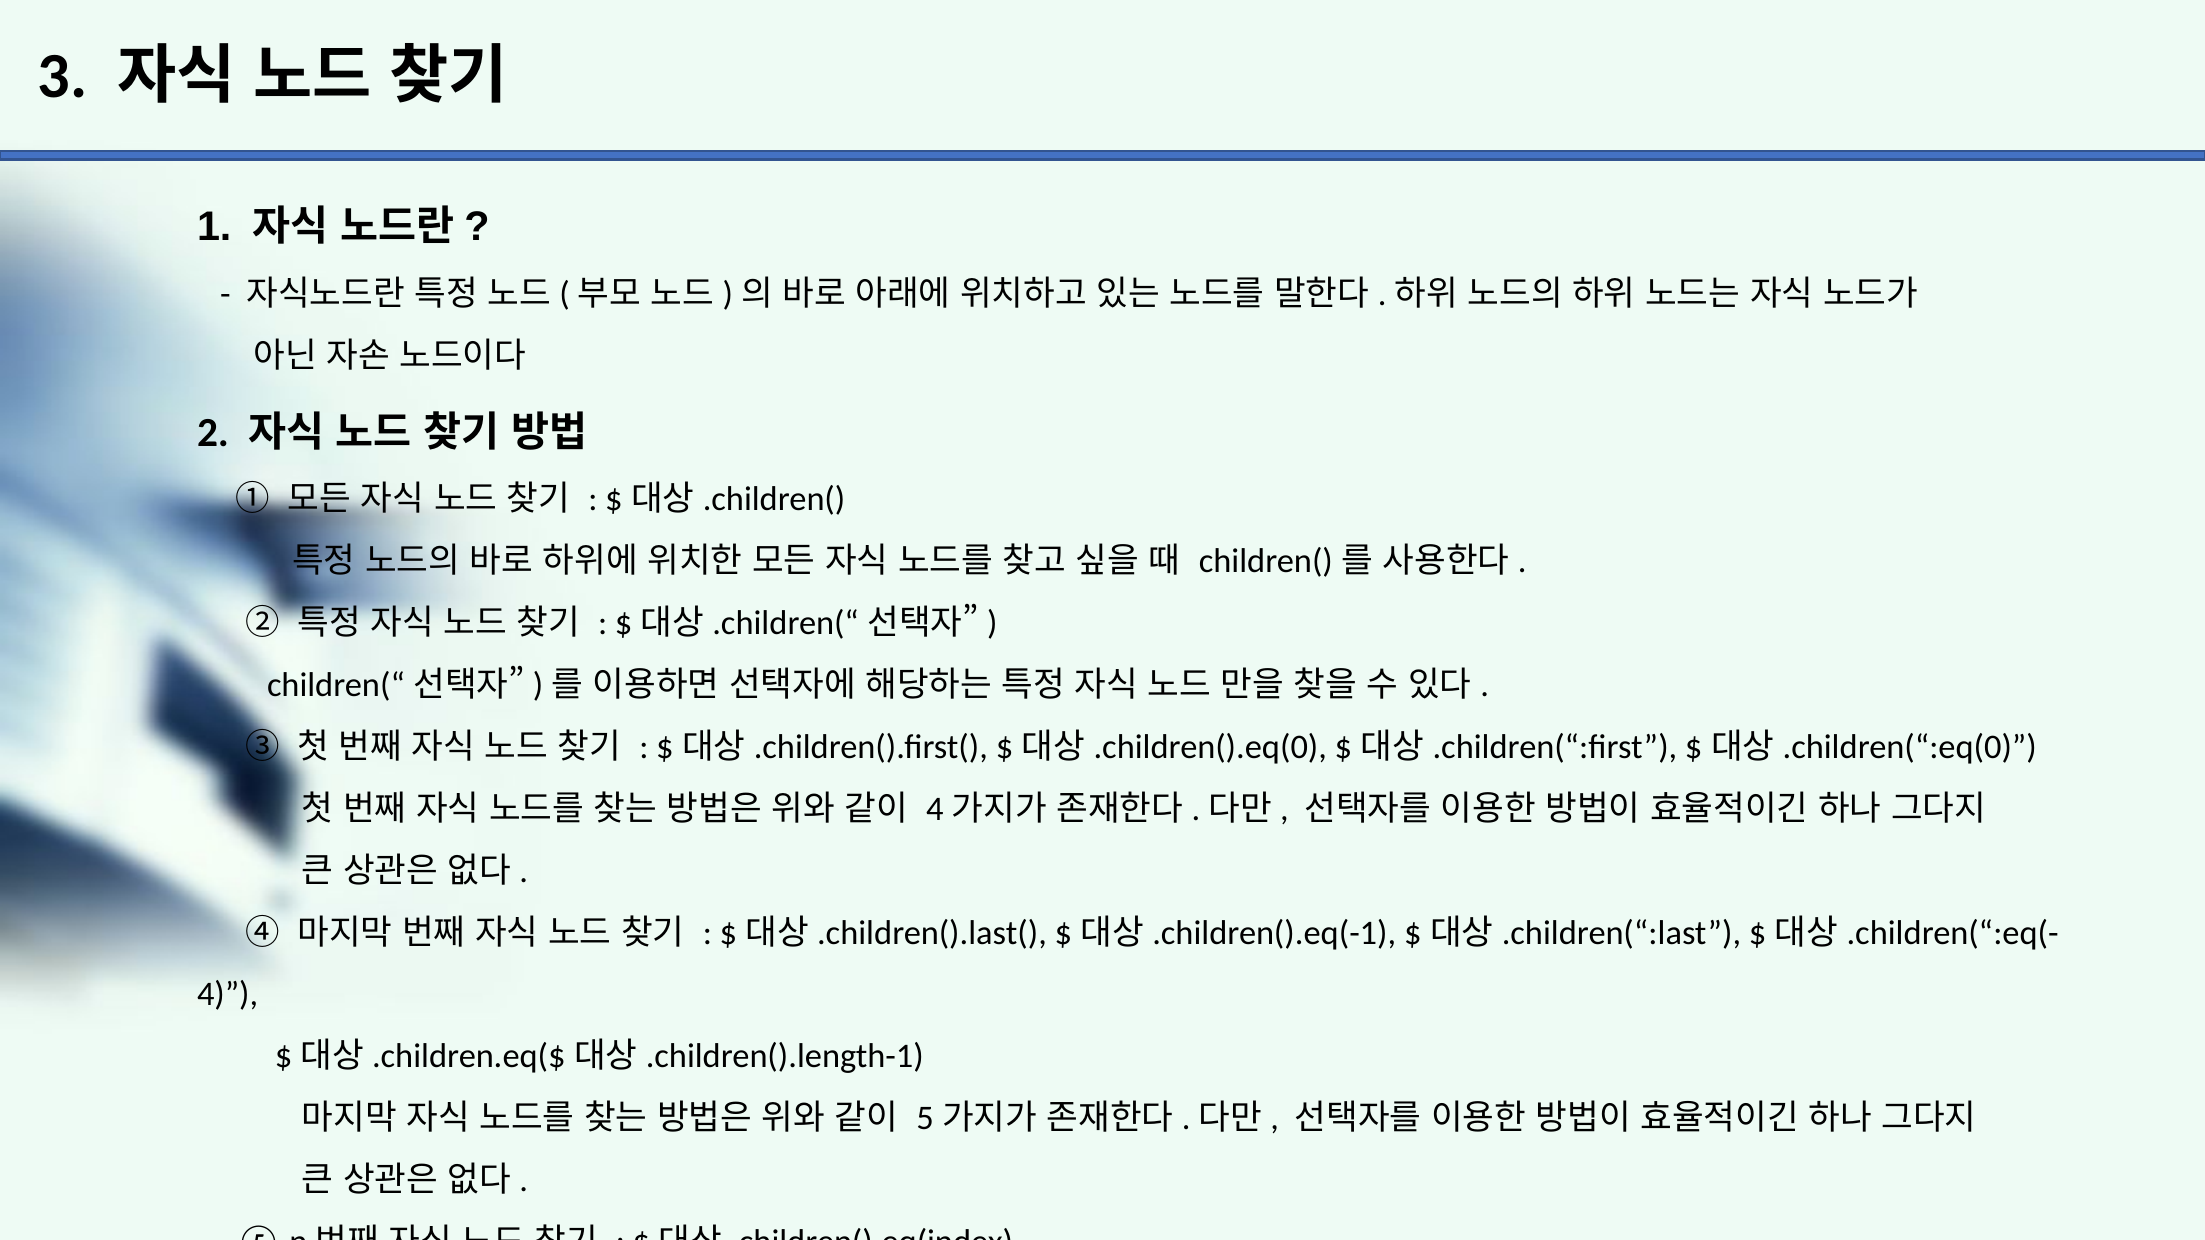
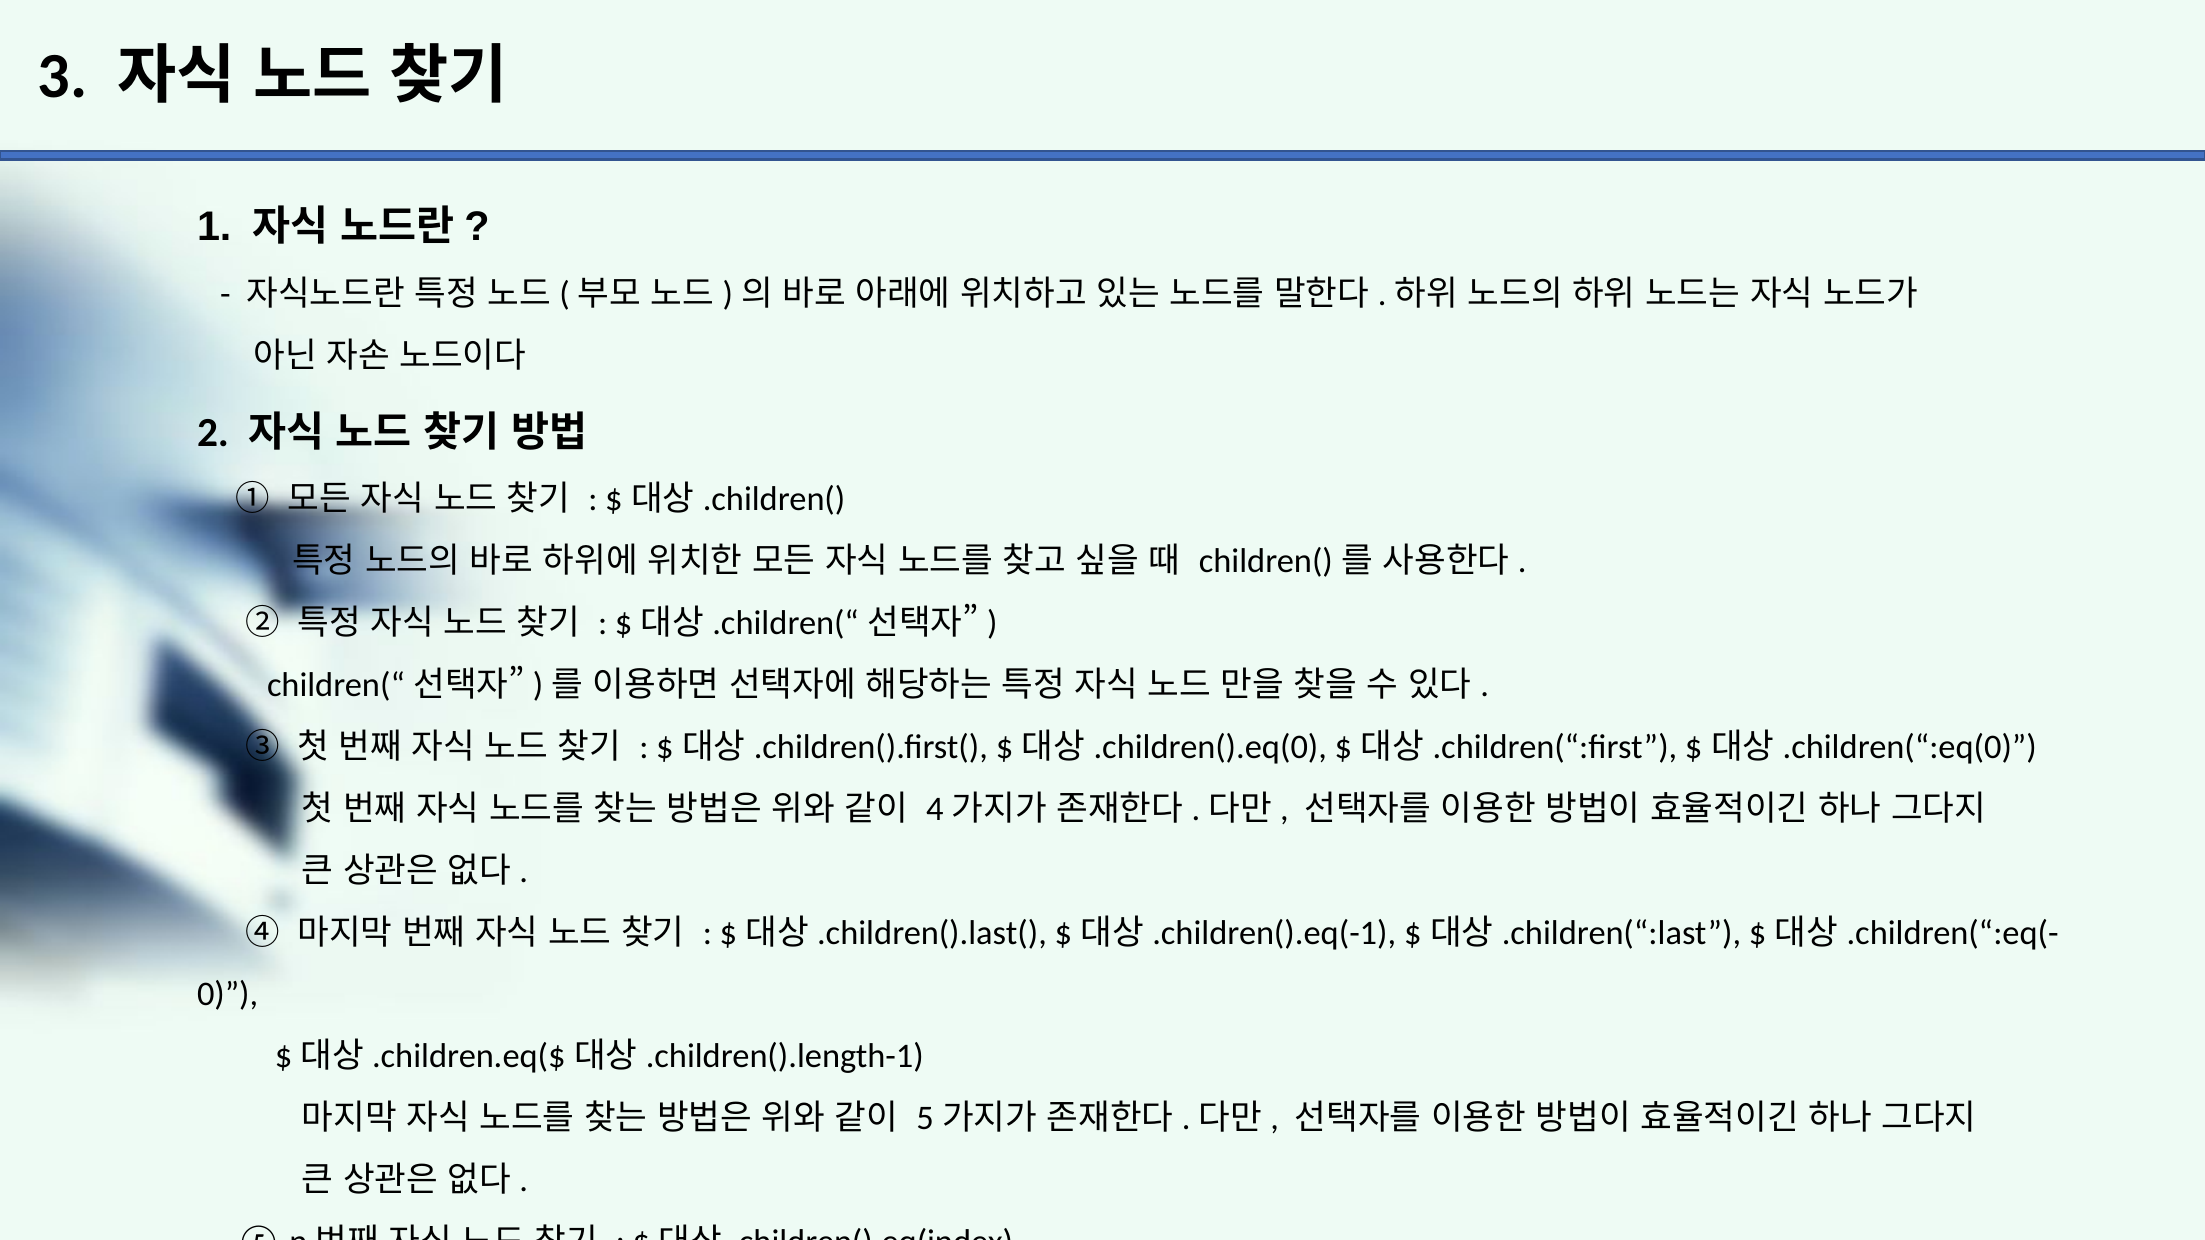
4: 4 -> 0
